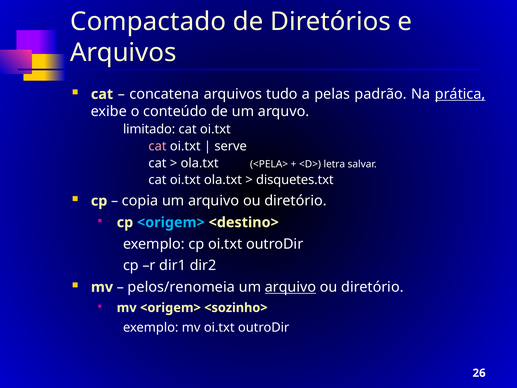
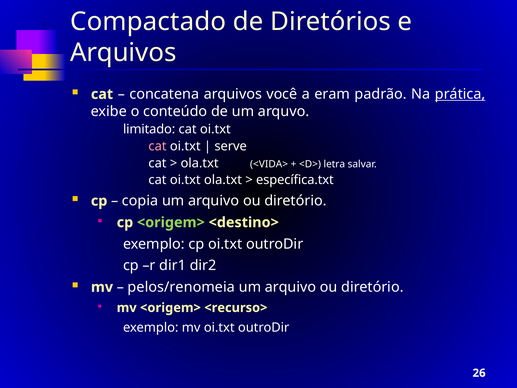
tudo: tudo -> você
pelas: pelas -> eram
<PELA>: <PELA> -> <VIDA>
disquetes.txt: disquetes.txt -> específica.txt
<origem> at (171, 222) colour: light blue -> light green
arquivo at (291, 287) underline: present -> none
<sozinho>: <sozinho> -> <recurso>
